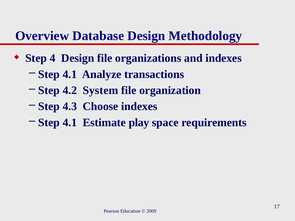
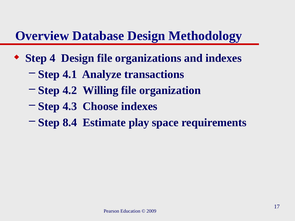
System: System -> Willing
4.1 at (70, 123): 4.1 -> 8.4
